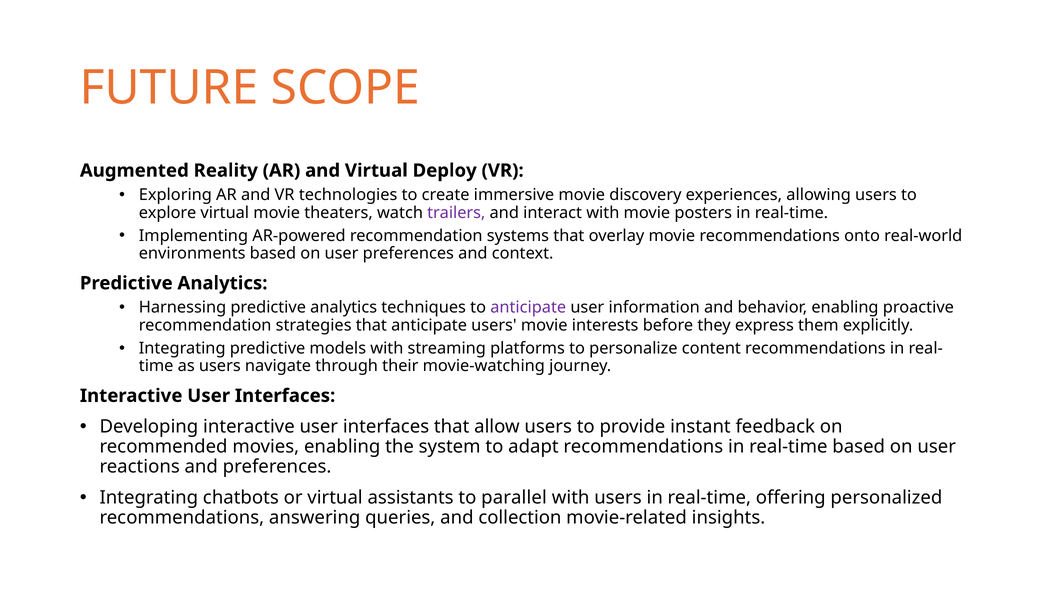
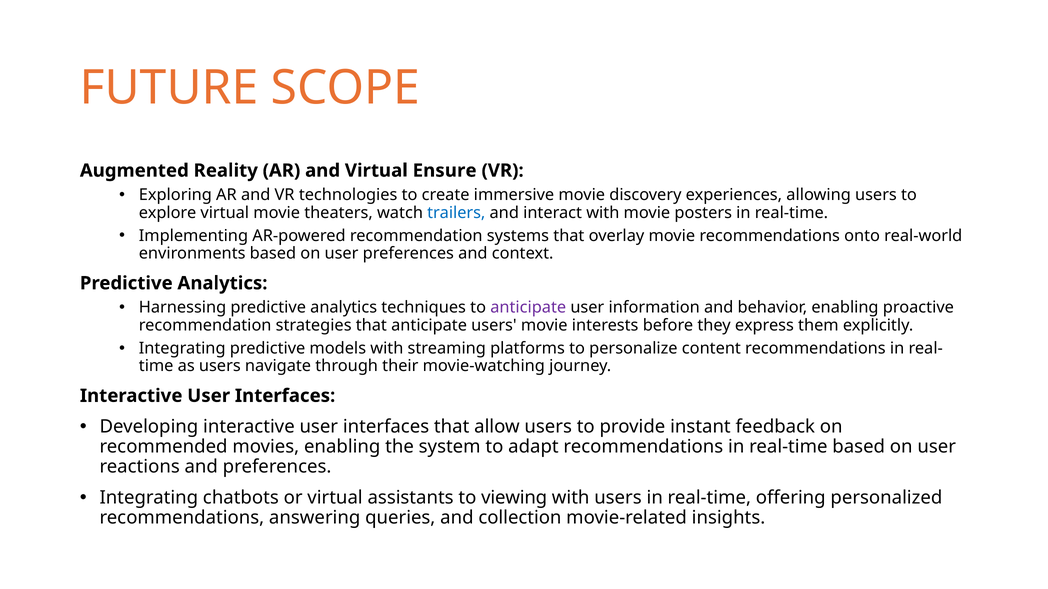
Deploy: Deploy -> Ensure
trailers colour: purple -> blue
parallel: parallel -> viewing
